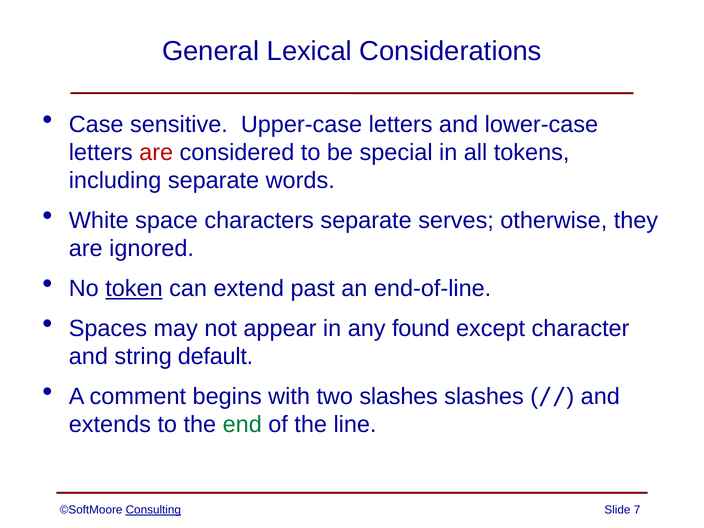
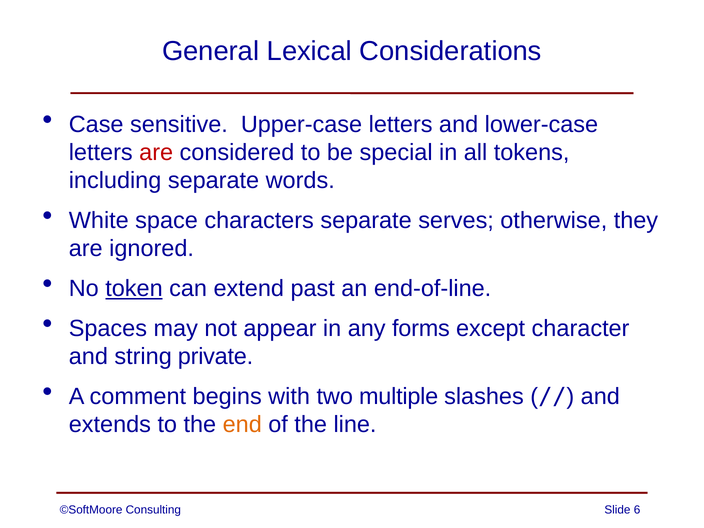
found: found -> forms
default: default -> private
two slashes: slashes -> multiple
end colour: green -> orange
Consulting underline: present -> none
7: 7 -> 6
